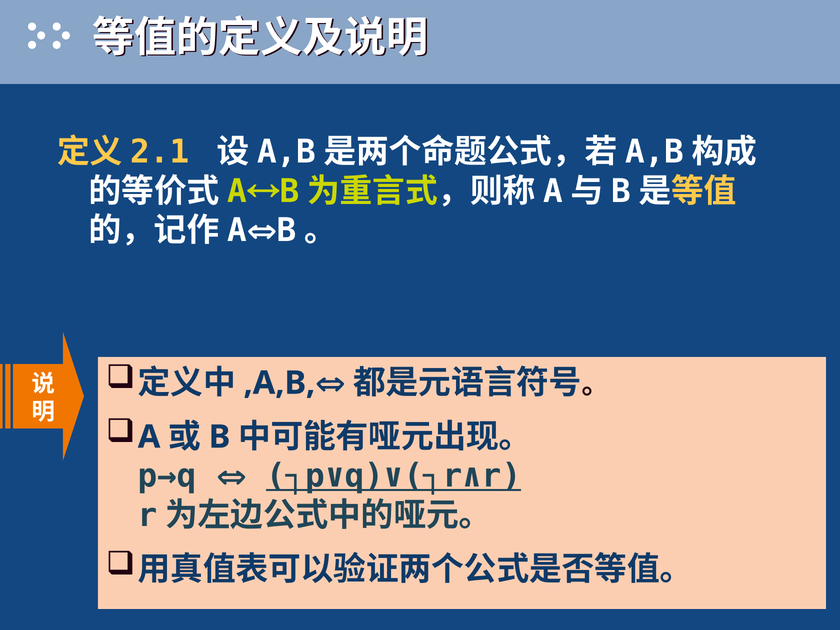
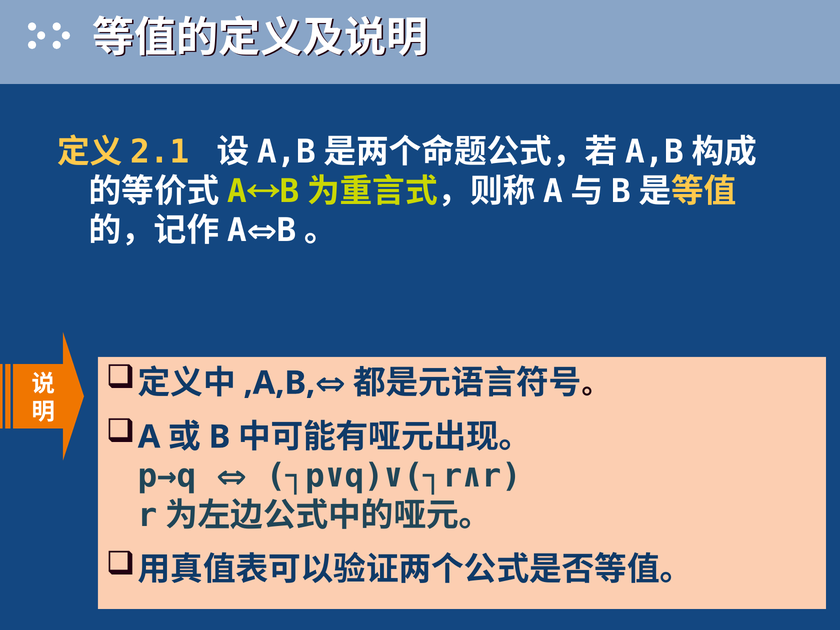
┐p∨q)∨(┐r∧r underline: present -> none
